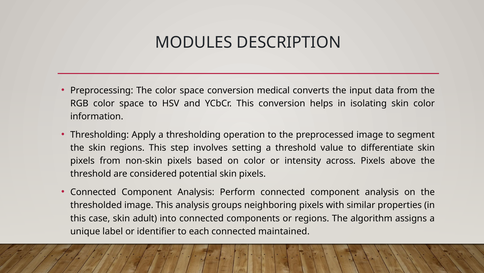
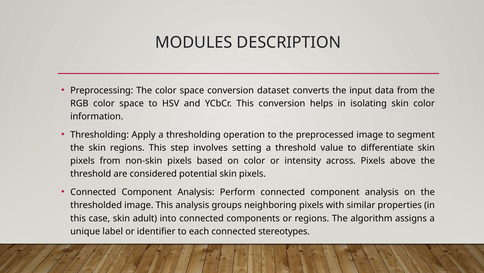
medical: medical -> dataset
maintained: maintained -> stereotypes
